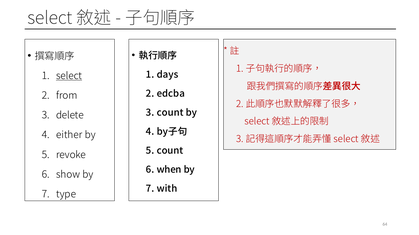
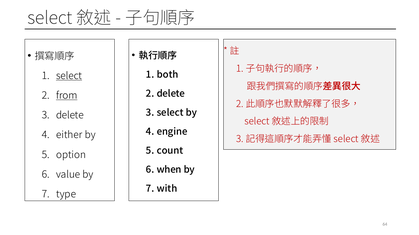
days: days -> both
edcba at (171, 94): edcba -> delete
from underline: none -> present
count at (170, 113): count -> select
by子句: by子句 -> engine
revoke: revoke -> option
show: show -> value
